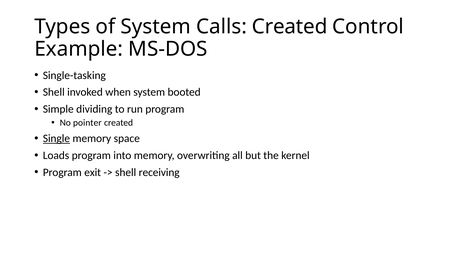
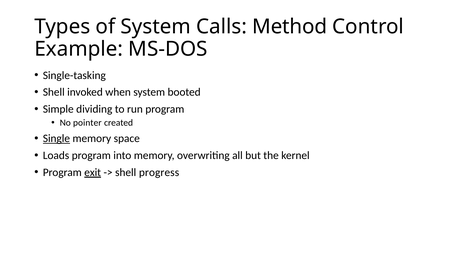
Calls Created: Created -> Method
exit underline: none -> present
receiving: receiving -> progress
